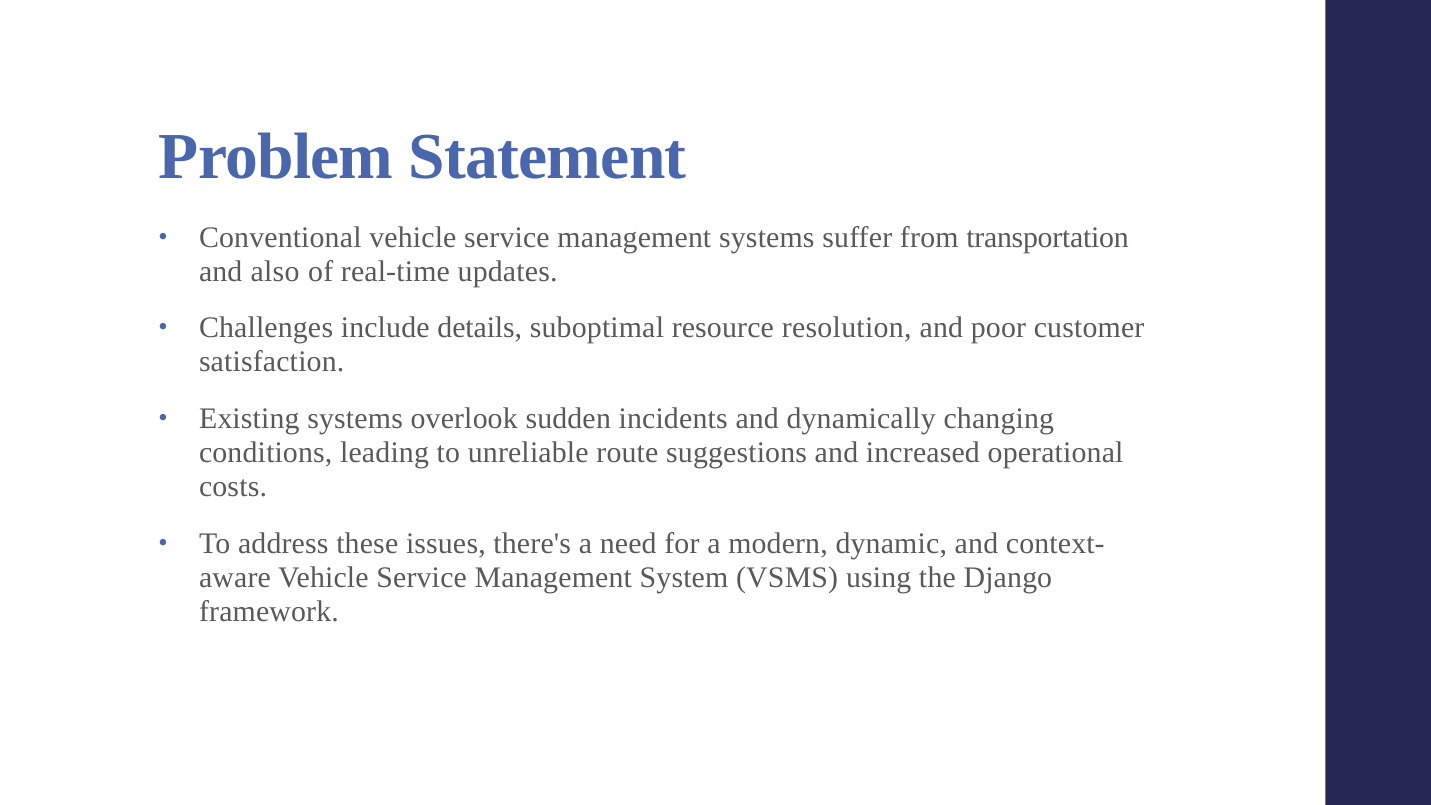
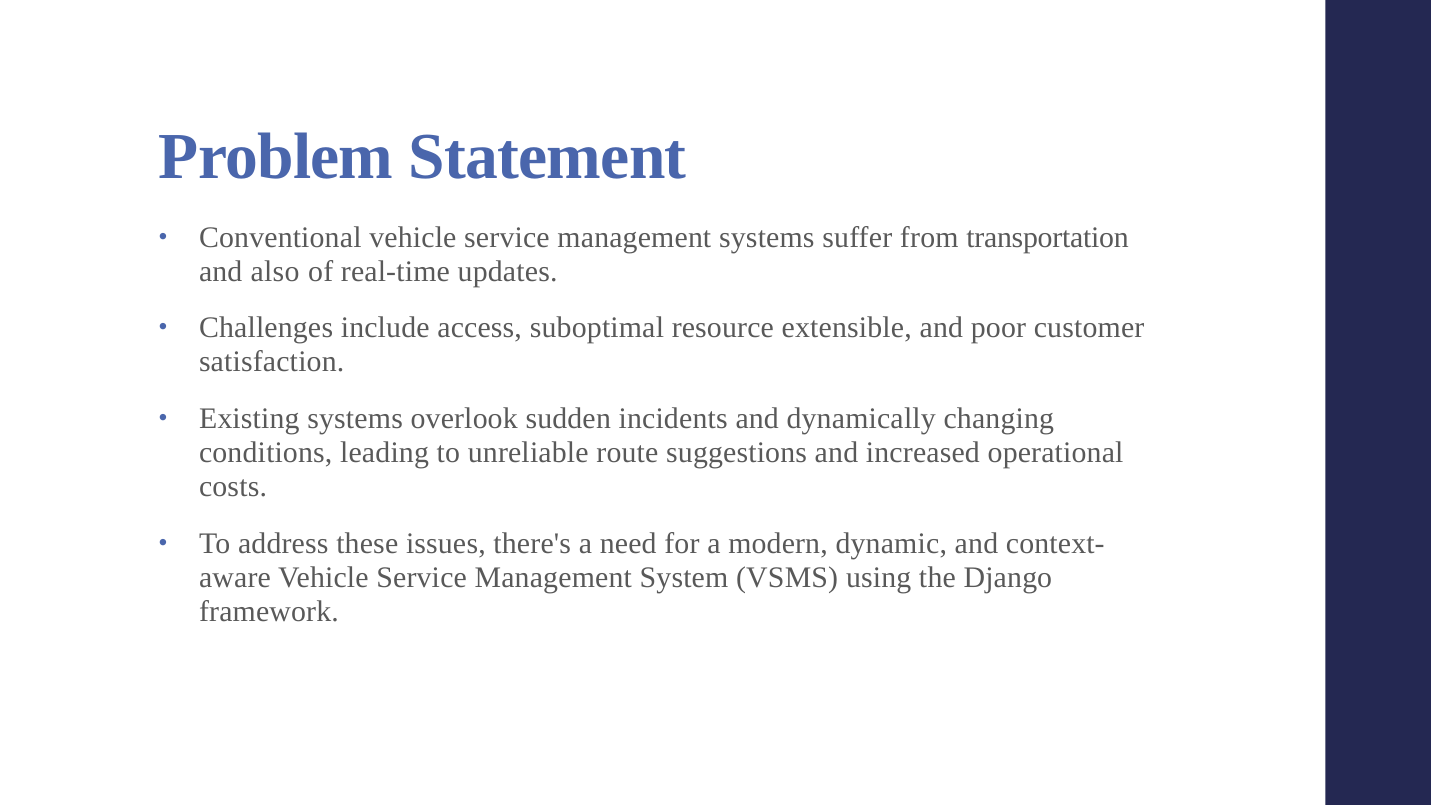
details: details -> access
resolution: resolution -> extensible
